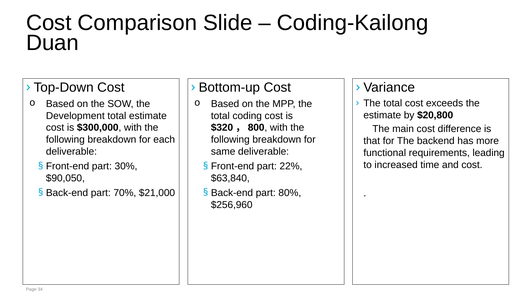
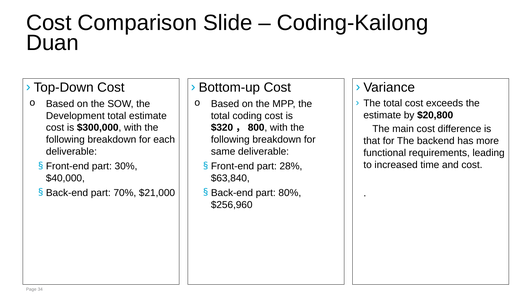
22%: 22% -> 28%
$90,050: $90,050 -> $40,000
